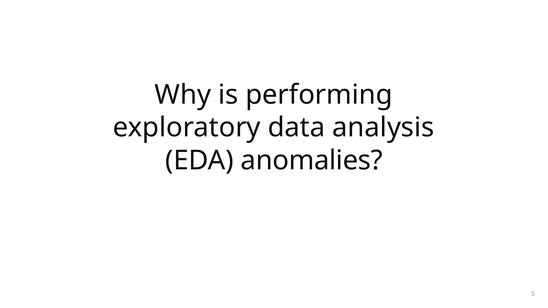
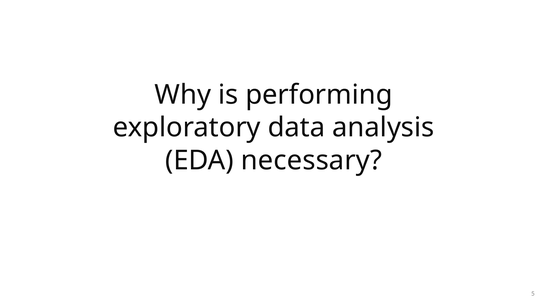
anomalies: anomalies -> necessary
